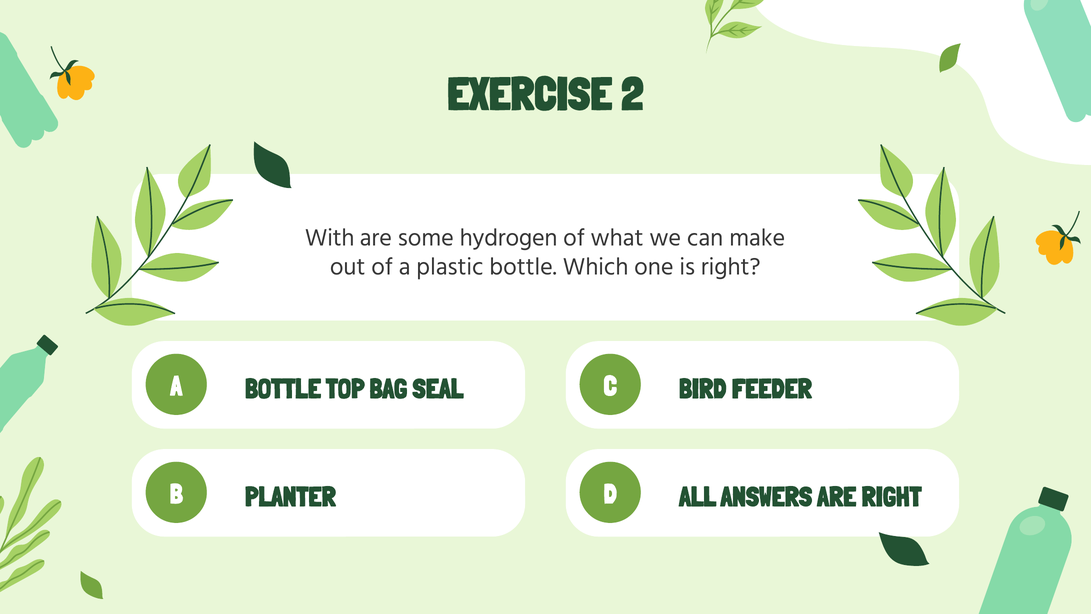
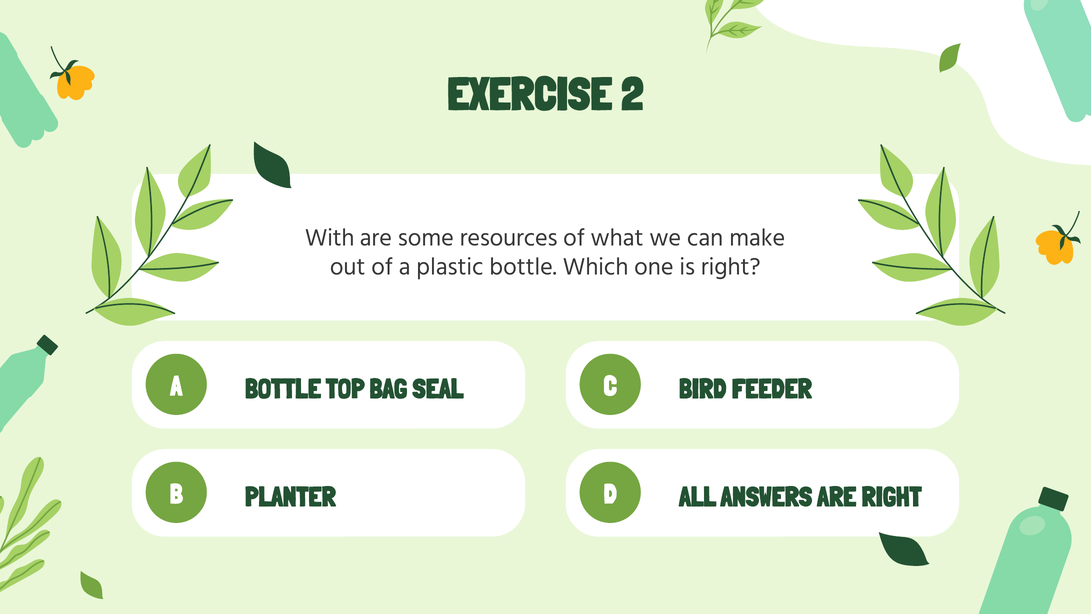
hydrogen: hydrogen -> resources
